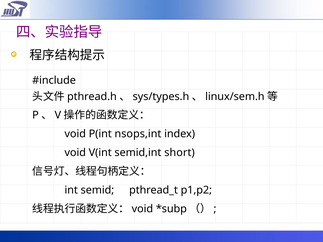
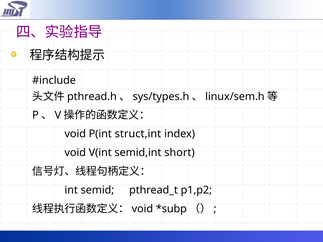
nsops,int: nsops,int -> struct,int
